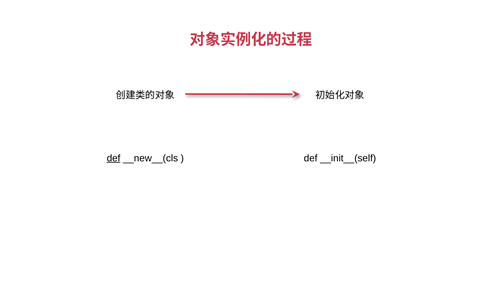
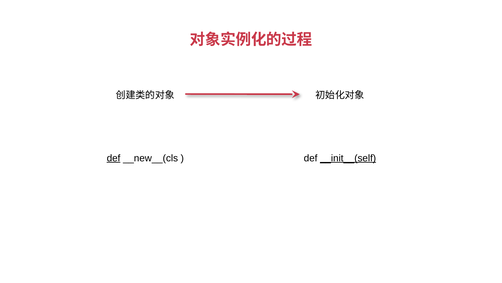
__init__(self underline: none -> present
